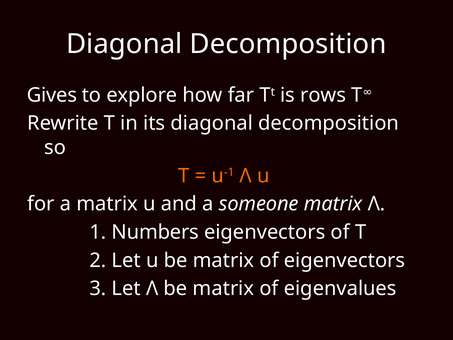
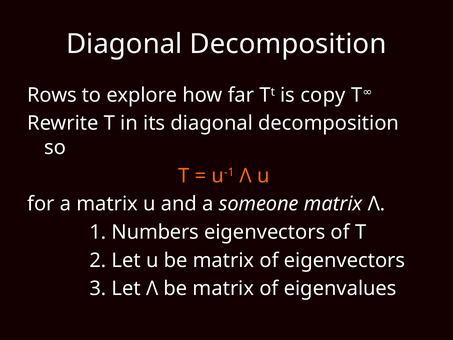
Gives: Gives -> Rows
rows: rows -> copy
